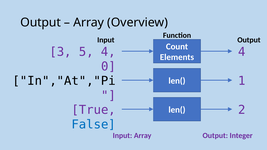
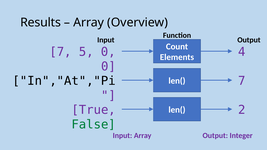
Output at (41, 22): Output -> Results
3 at (61, 52): 3 -> 7
5 4: 4 -> 0
len( 1: 1 -> 7
False colour: blue -> green
